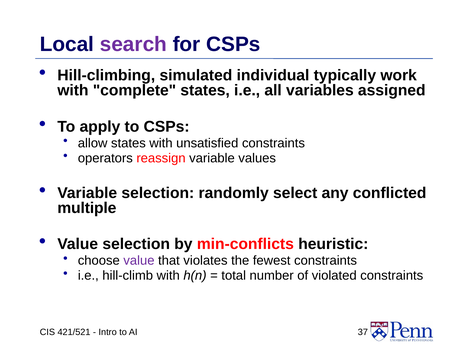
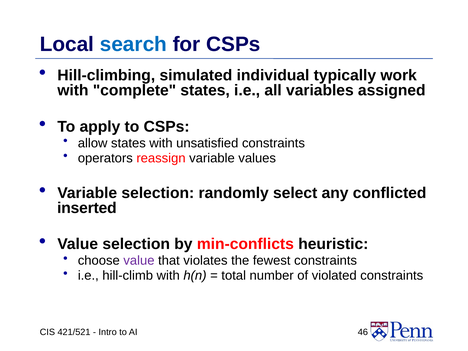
search colour: purple -> blue
multiple: multiple -> inserted
37: 37 -> 46
